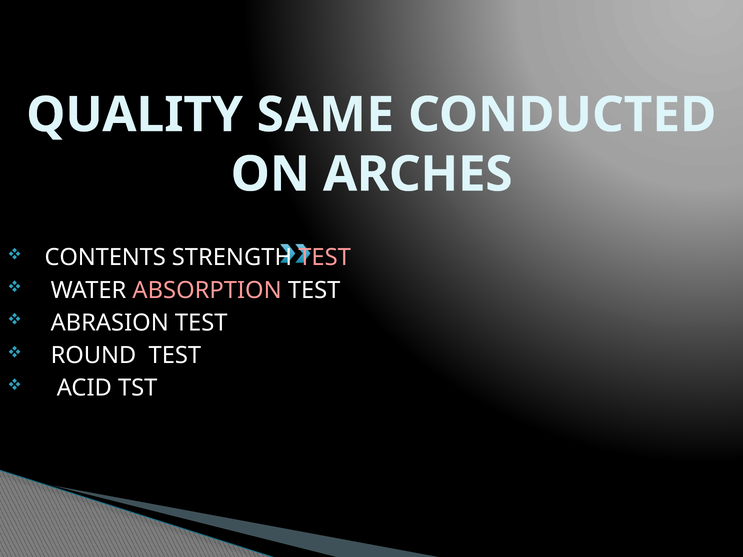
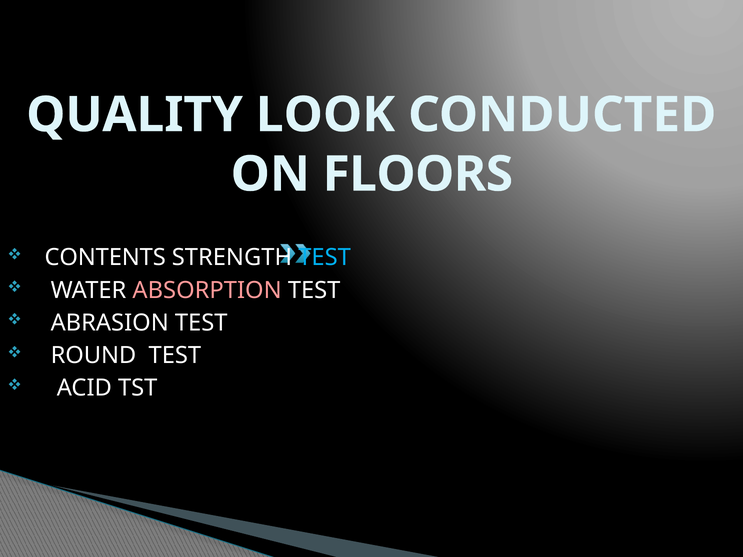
SAME: SAME -> LOOK
ARCHES: ARCHES -> FLOORS
TEST at (325, 258) colour: pink -> light blue
